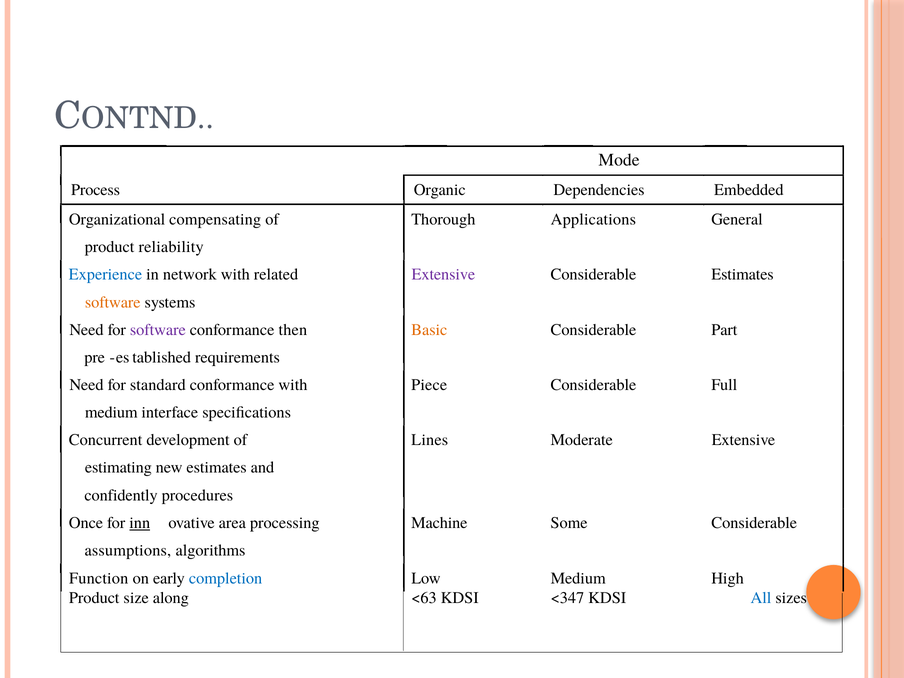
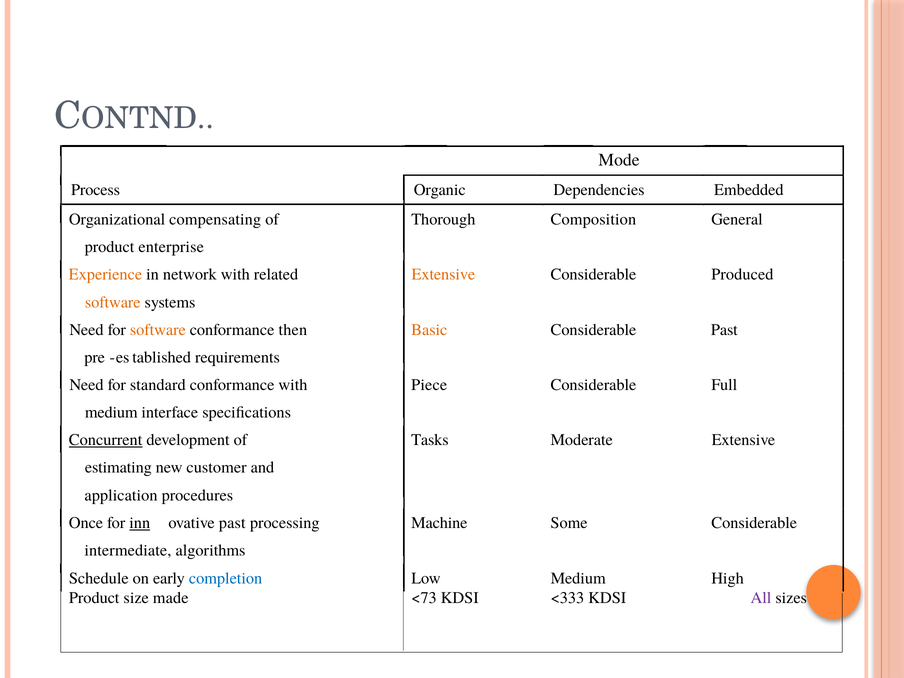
Applications: Applications -> Composition
reliability: reliability -> enterprise
Experience colour: blue -> orange
Extensive at (443, 274) colour: purple -> orange
Considerable Estimates: Estimates -> Produced
software at (158, 330) colour: purple -> orange
Considerable Part: Part -> Past
Concurrent underline: none -> present
Lines: Lines -> Tasks
new estimates: estimates -> customer
confidently: confidently -> application
ovative area: area -> past
assumptions: assumptions -> intermediate
Function: Function -> Schedule
along: along -> made
<63: <63 -> <73
<347: <347 -> <333
All colour: blue -> purple
